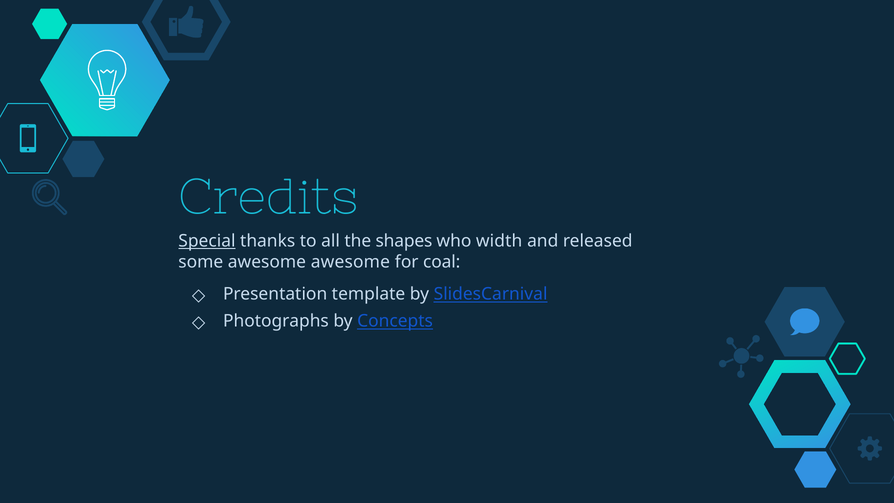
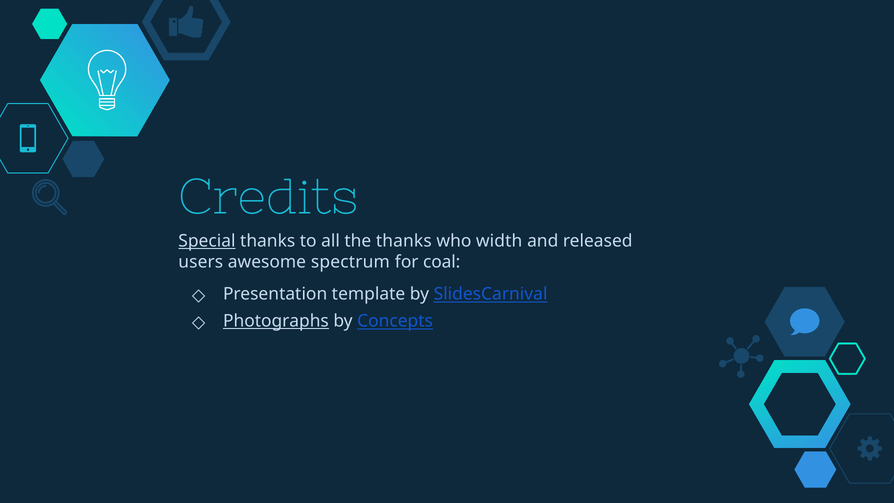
the shapes: shapes -> thanks
some: some -> users
awesome awesome: awesome -> spectrum
Photographs underline: none -> present
